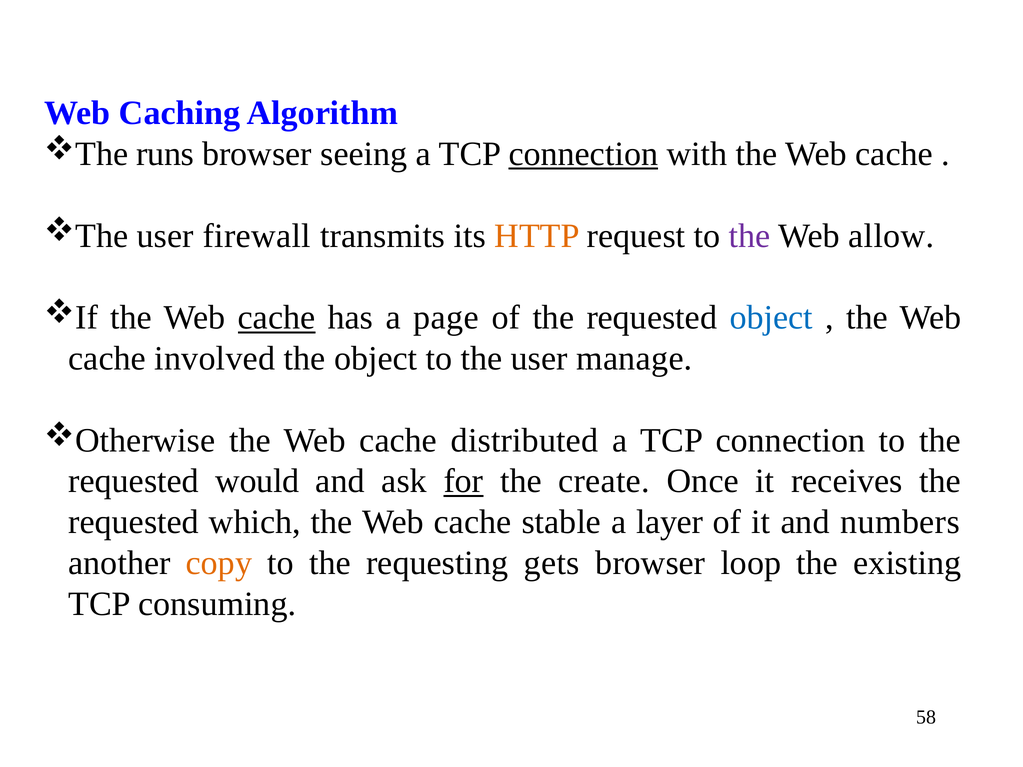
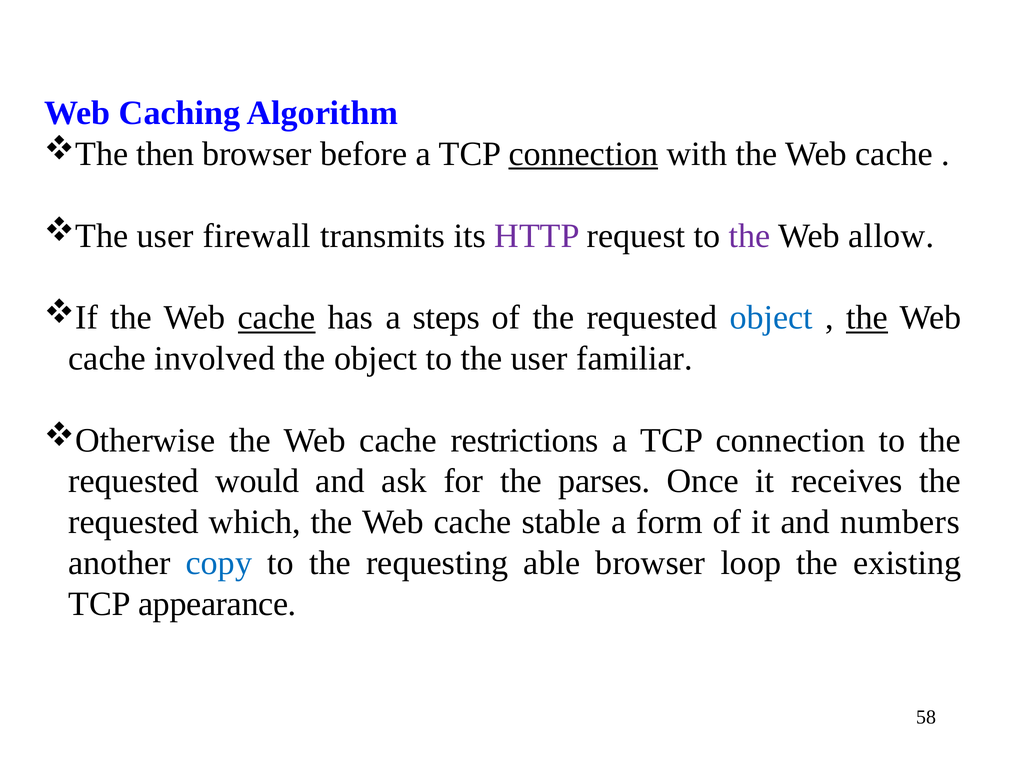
runs: runs -> then
seeing: seeing -> before
HTTP colour: orange -> purple
page: page -> steps
the at (867, 318) underline: none -> present
manage: manage -> familiar
distributed: distributed -> restrictions
for underline: present -> none
create: create -> parses
layer: layer -> form
copy colour: orange -> blue
gets: gets -> able
consuming: consuming -> appearance
